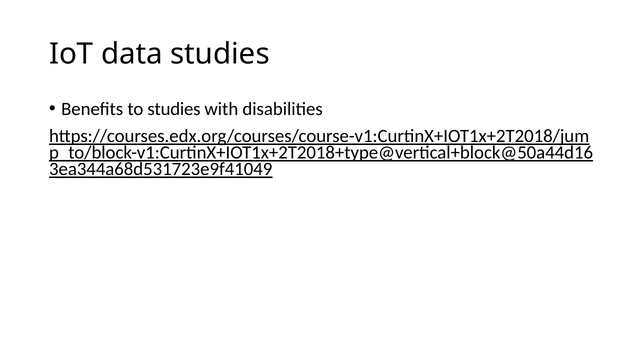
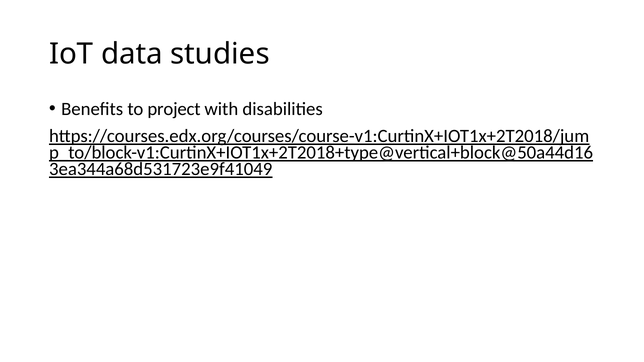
to studies: studies -> project
